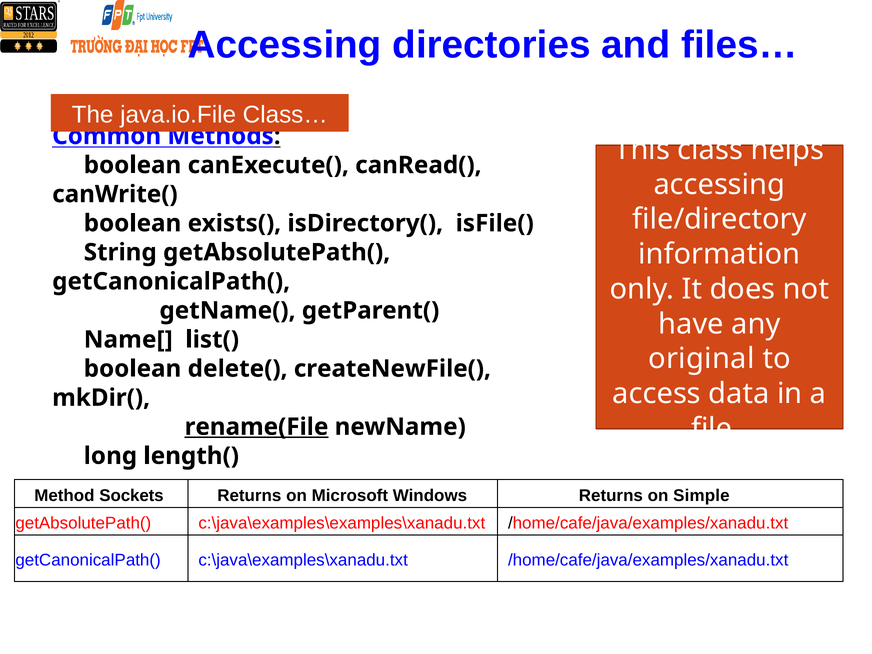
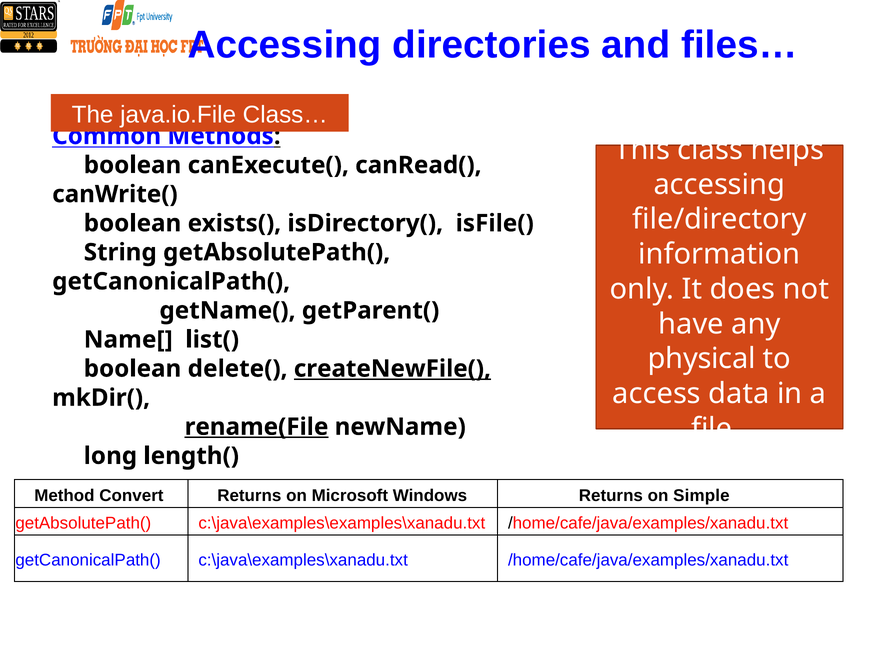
original: original -> physical
createNewFile( underline: none -> present
Sockets: Sockets -> Convert
